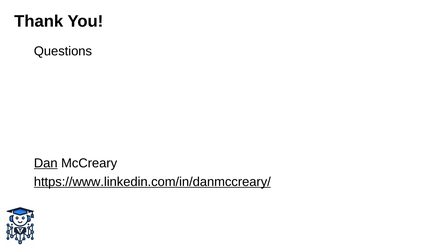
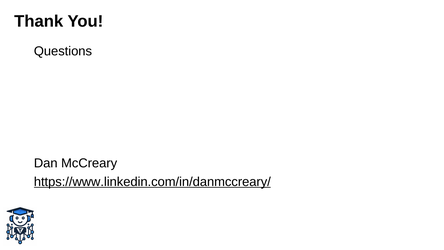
Dan underline: present -> none
